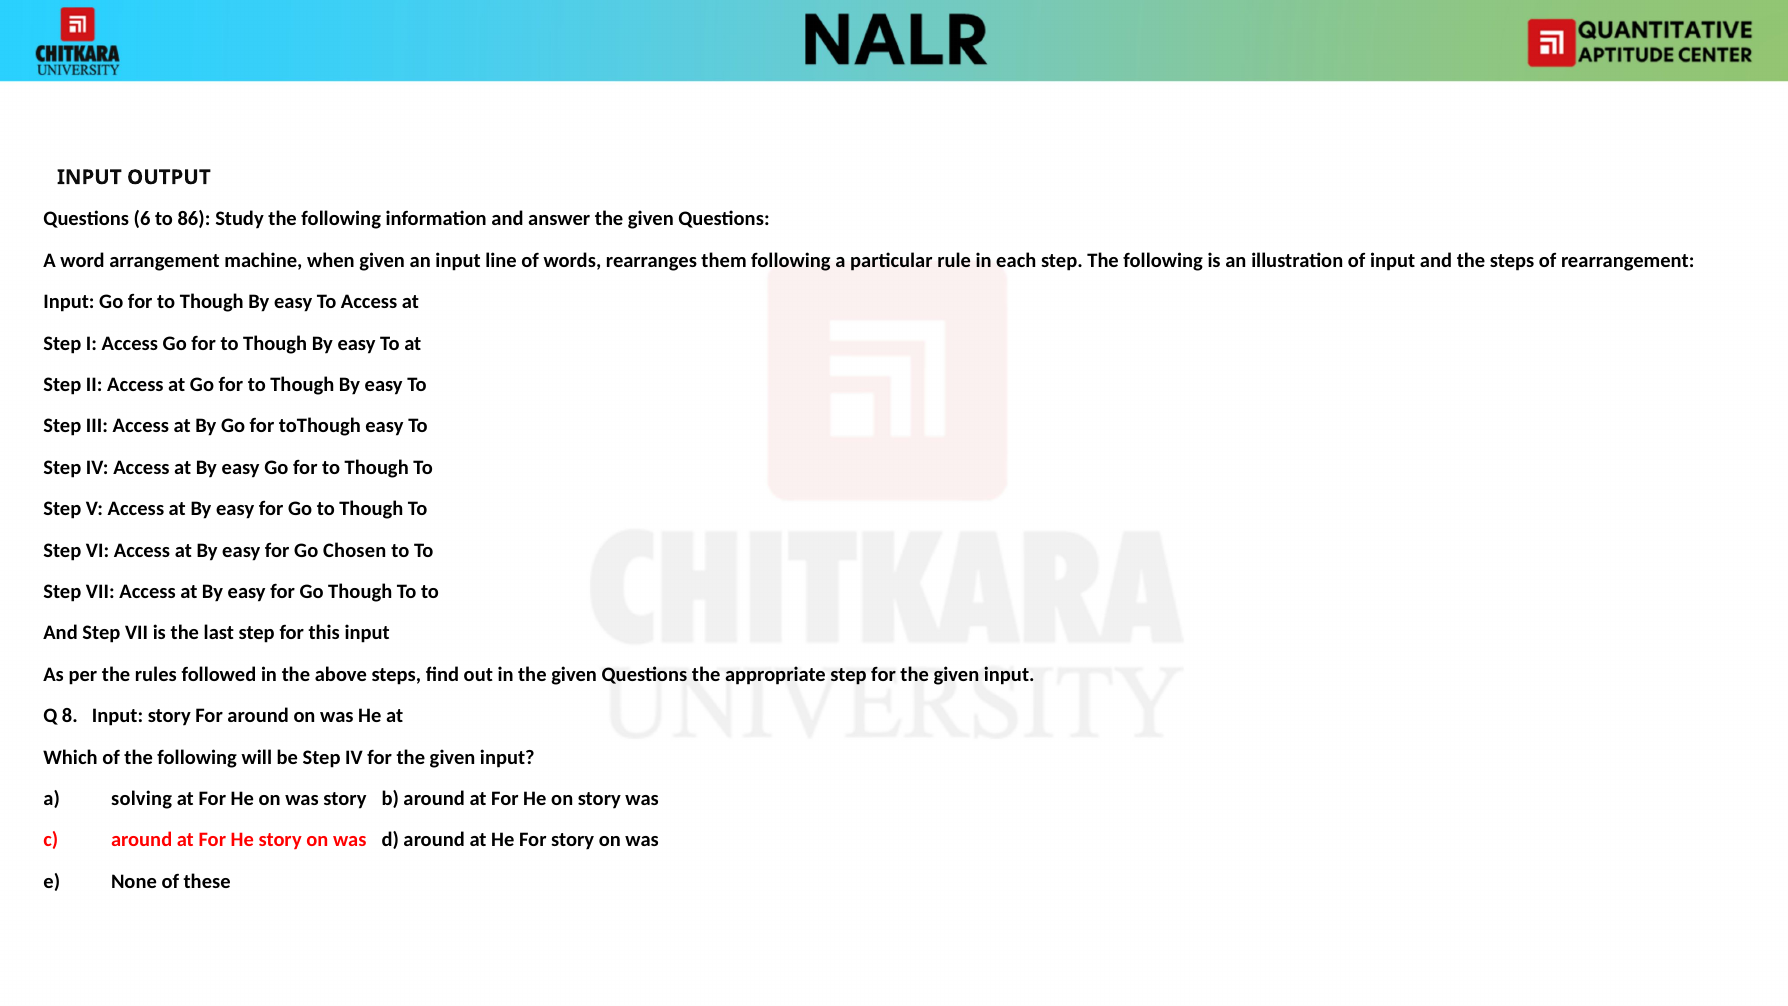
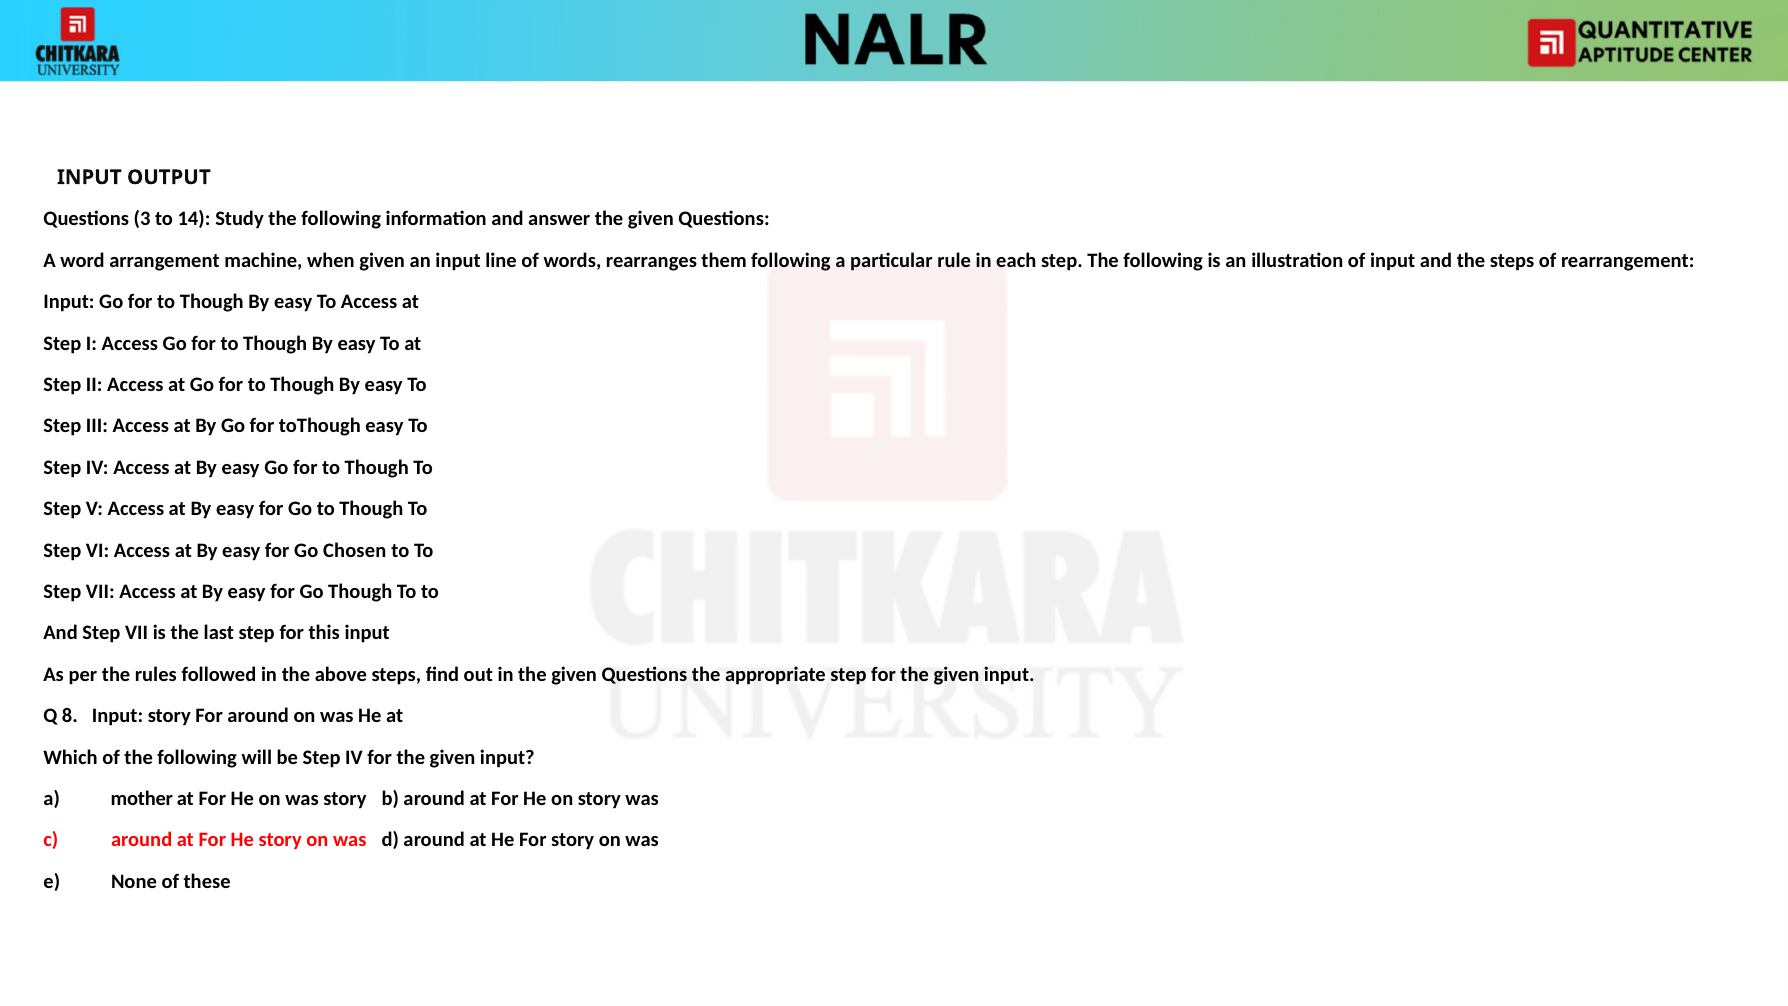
6: 6 -> 3
86: 86 -> 14
solving: solving -> mother
